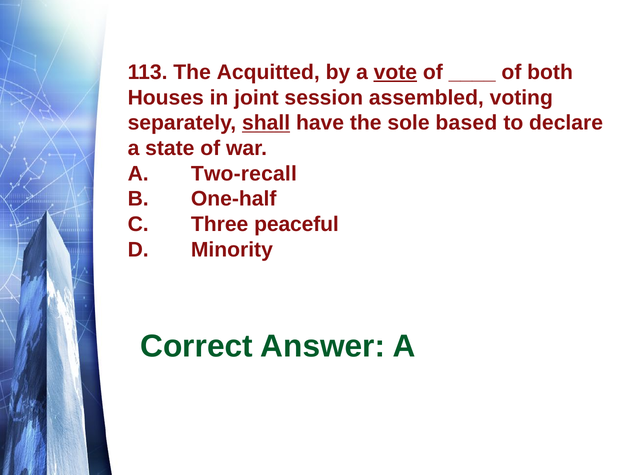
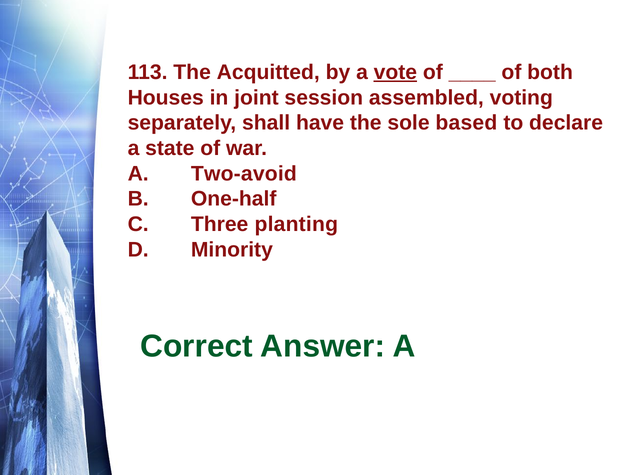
shall underline: present -> none
Two-recall: Two-recall -> Two-avoid
peaceful: peaceful -> planting
